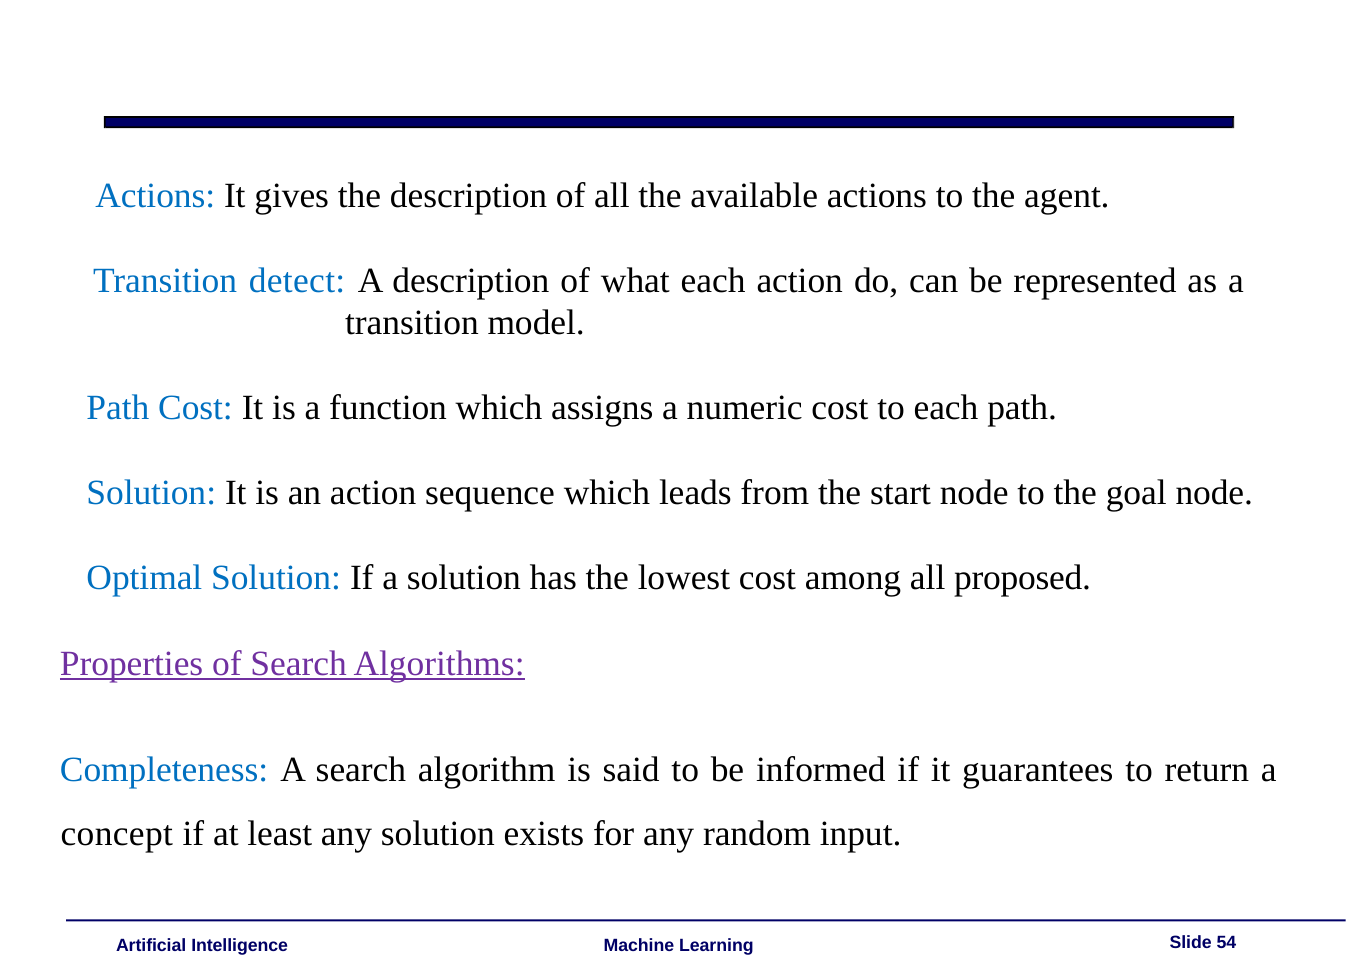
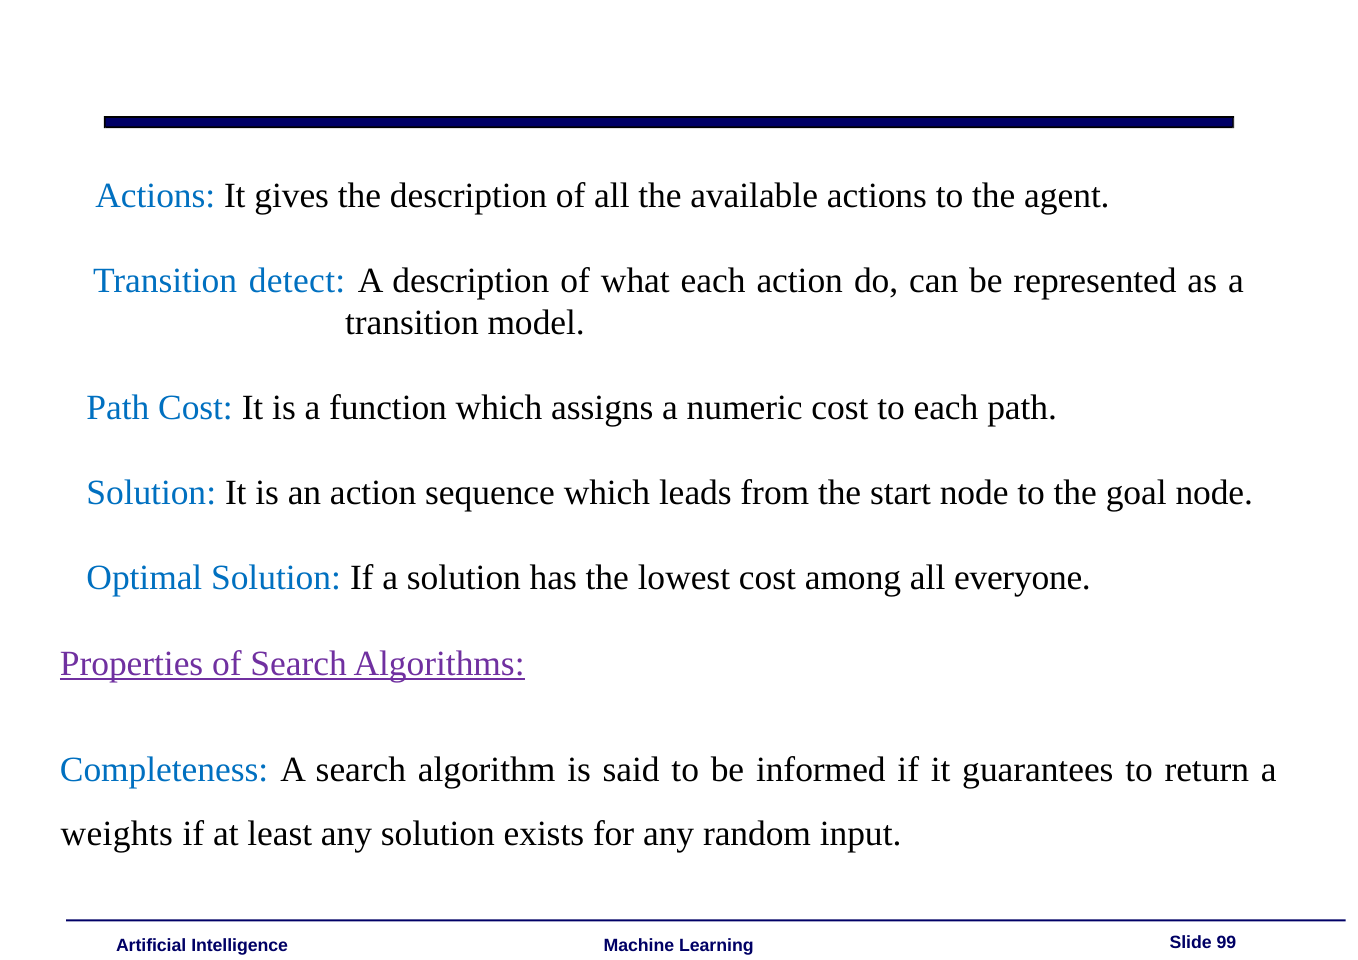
proposed: proposed -> everyone
concept: concept -> weights
54: 54 -> 99
